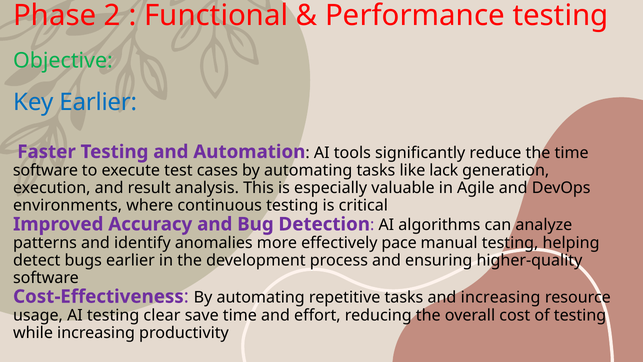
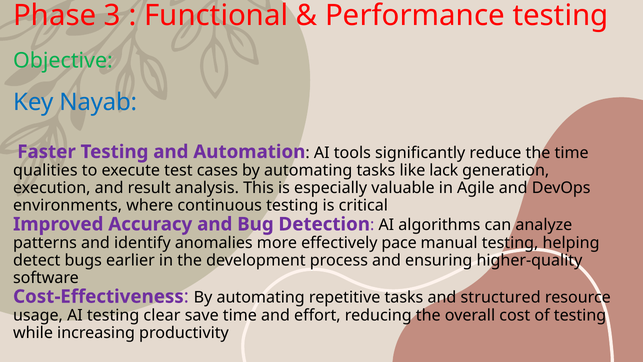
2: 2 -> 3
Key Earlier: Earlier -> Nayab
software at (45, 171): software -> qualities
and increasing: increasing -> structured
